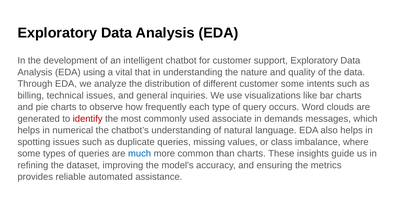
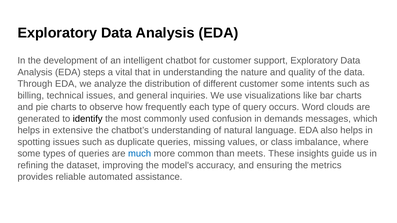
using: using -> steps
identify colour: red -> black
associate: associate -> confusion
numerical: numerical -> extensive
than charts: charts -> meets
